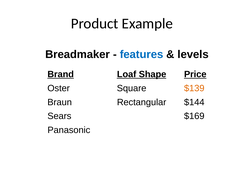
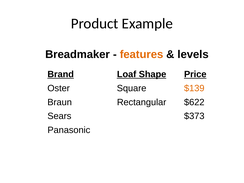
features colour: blue -> orange
$144: $144 -> $622
$169: $169 -> $373
